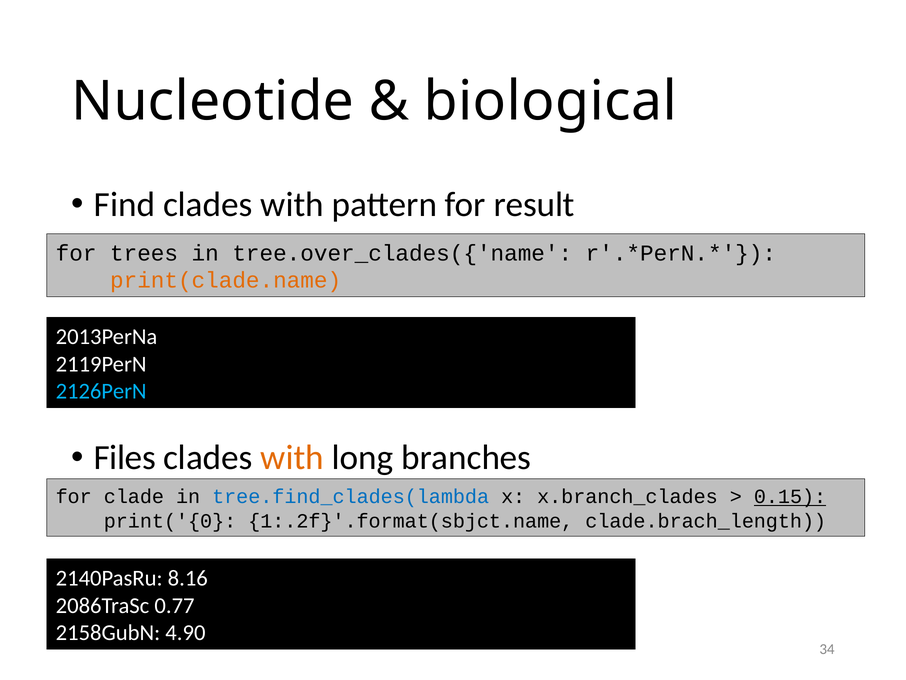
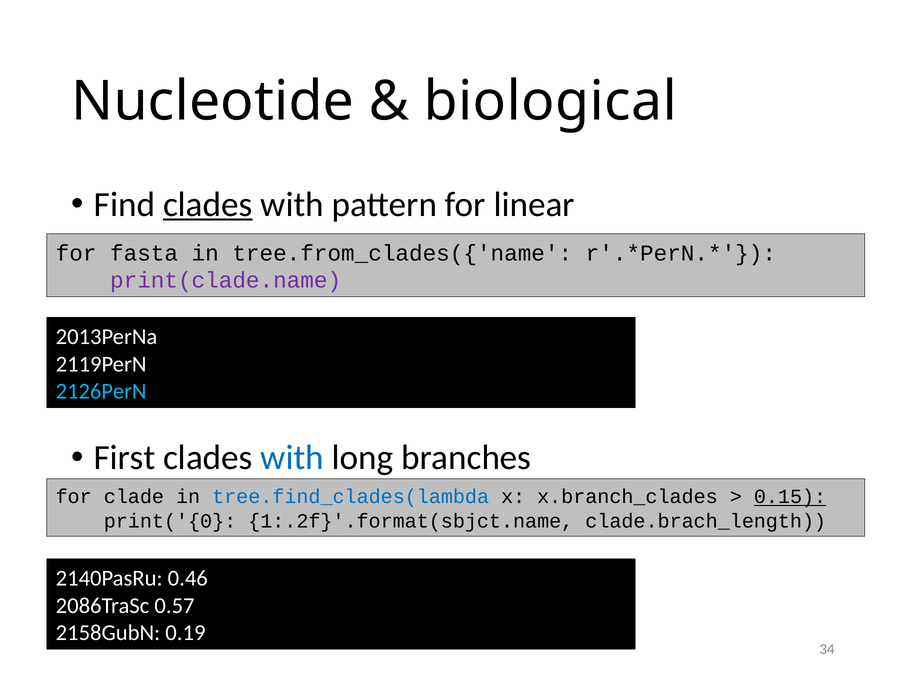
clades at (208, 204) underline: none -> present
result: result -> linear
trees: trees -> fasta
tree.over_clades({'name: tree.over_clades({'name -> tree.from_clades({'name
print(clade.name colour: orange -> purple
Files: Files -> First
with at (292, 457) colour: orange -> blue
8.16: 8.16 -> 0.46
0.77: 0.77 -> 0.57
4.90: 4.90 -> 0.19
